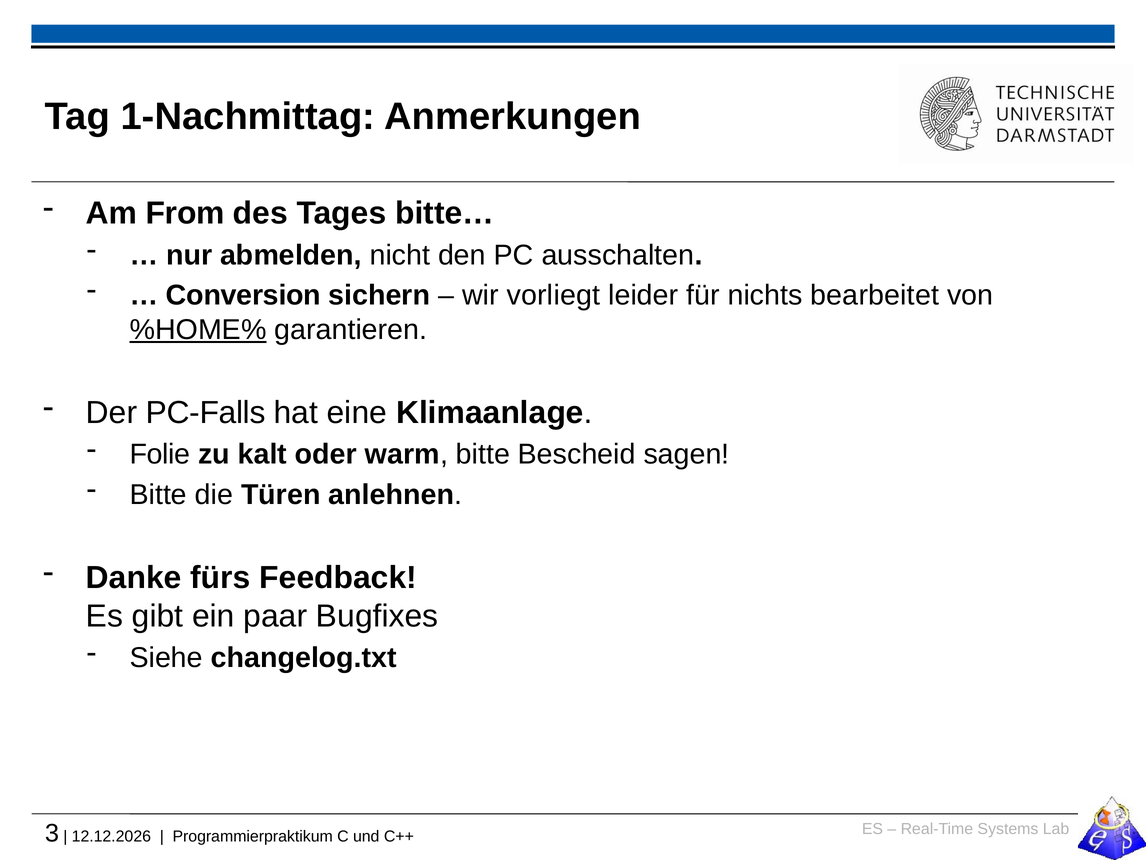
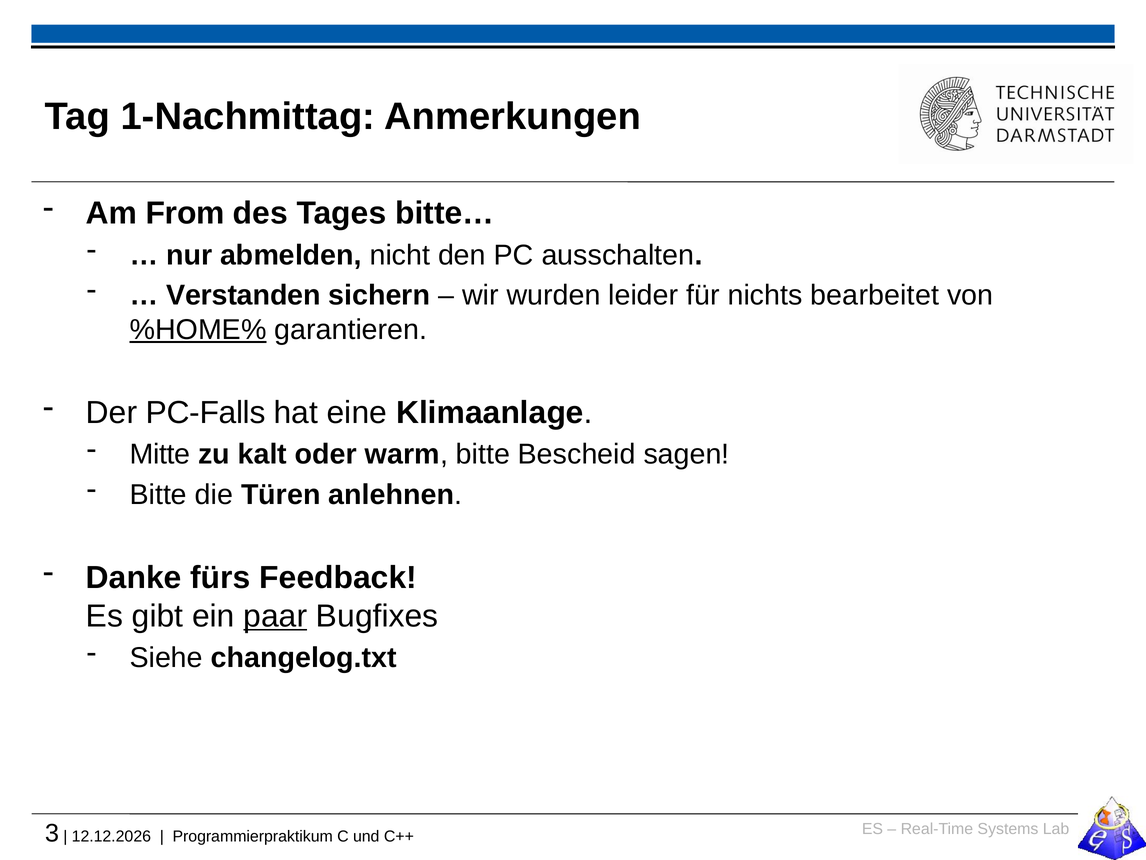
Conversion: Conversion -> Verstanden
vorliegt: vorliegt -> wurden
Folie: Folie -> Mitte
paar underline: none -> present
